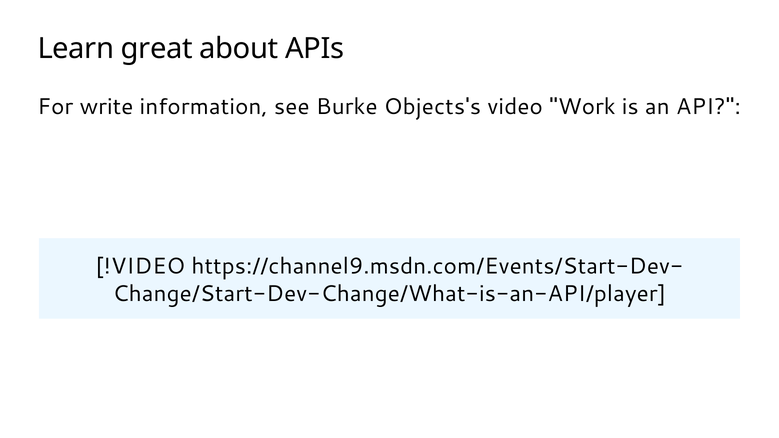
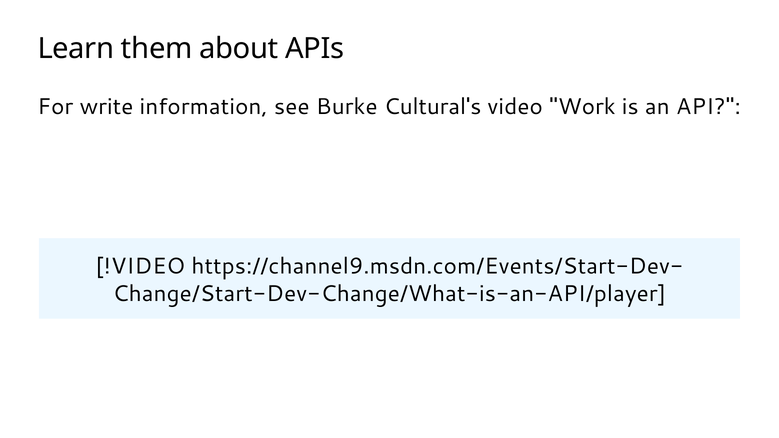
great: great -> them
Objects's: Objects's -> Cultural's
